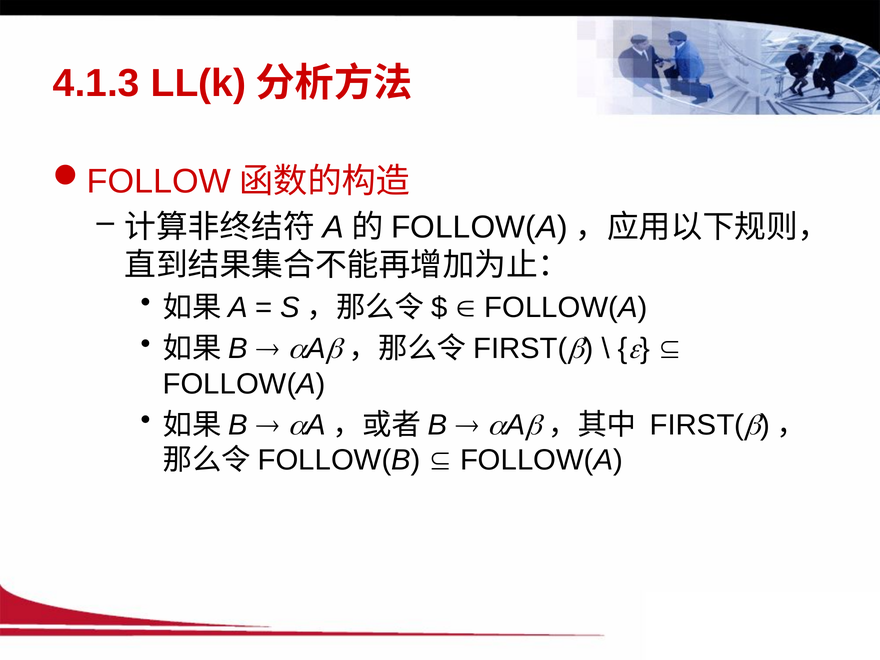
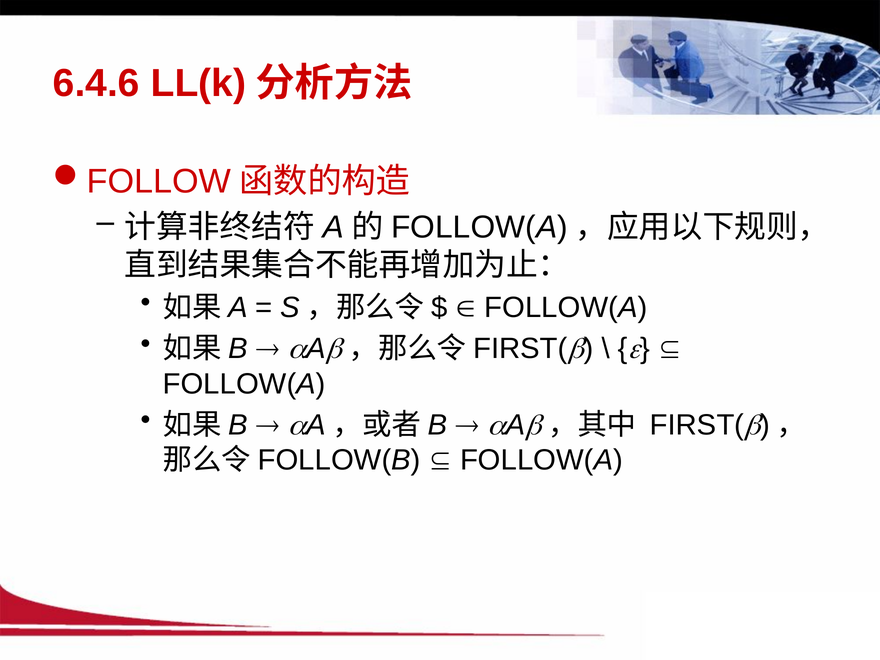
4.1.3: 4.1.3 -> 6.4.6
